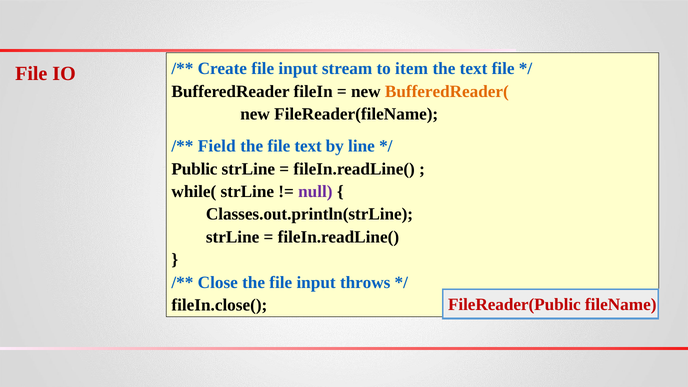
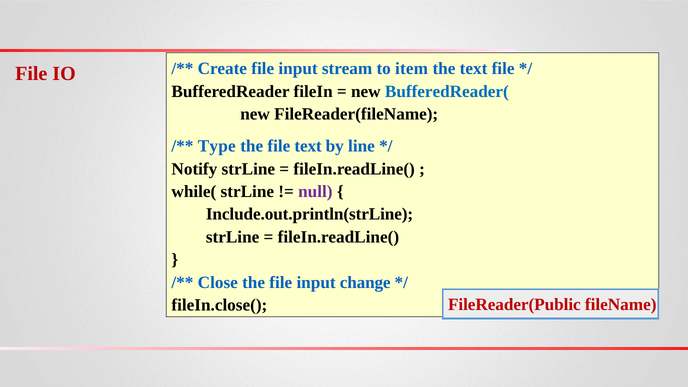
BufferedReader( colour: orange -> blue
Field: Field -> Type
Public: Public -> Notify
Classes.out.println(strLine: Classes.out.println(strLine -> Include.out.println(strLine
throws: throws -> change
